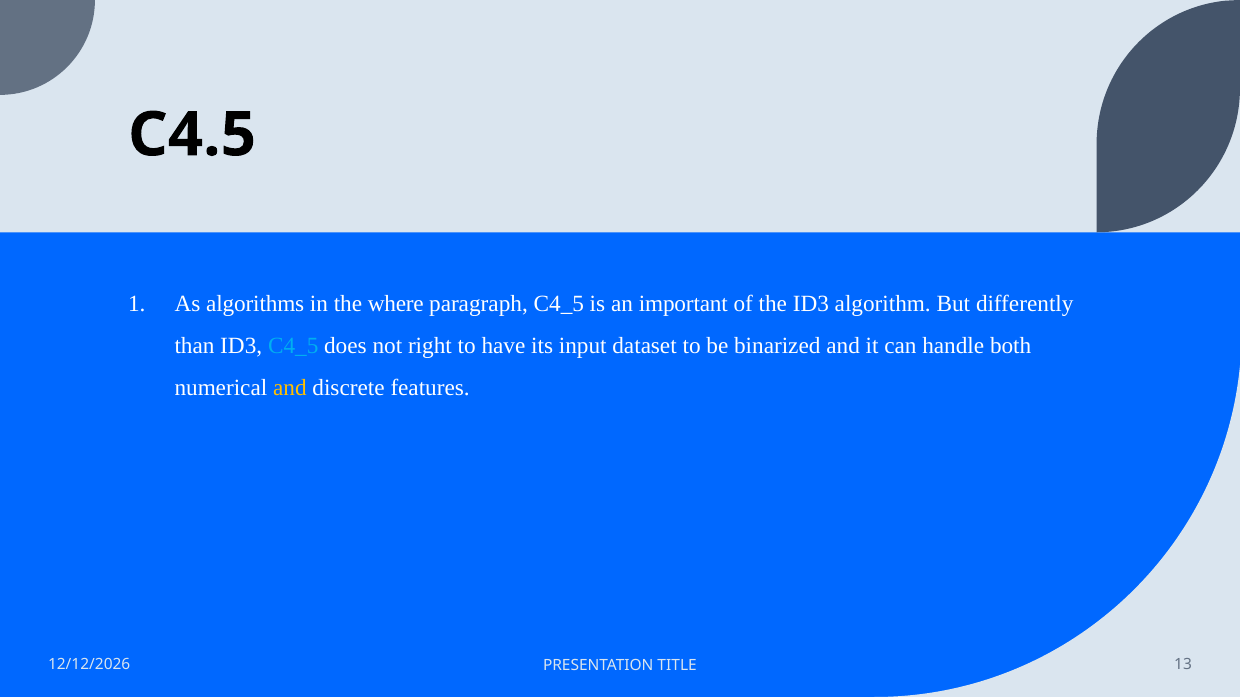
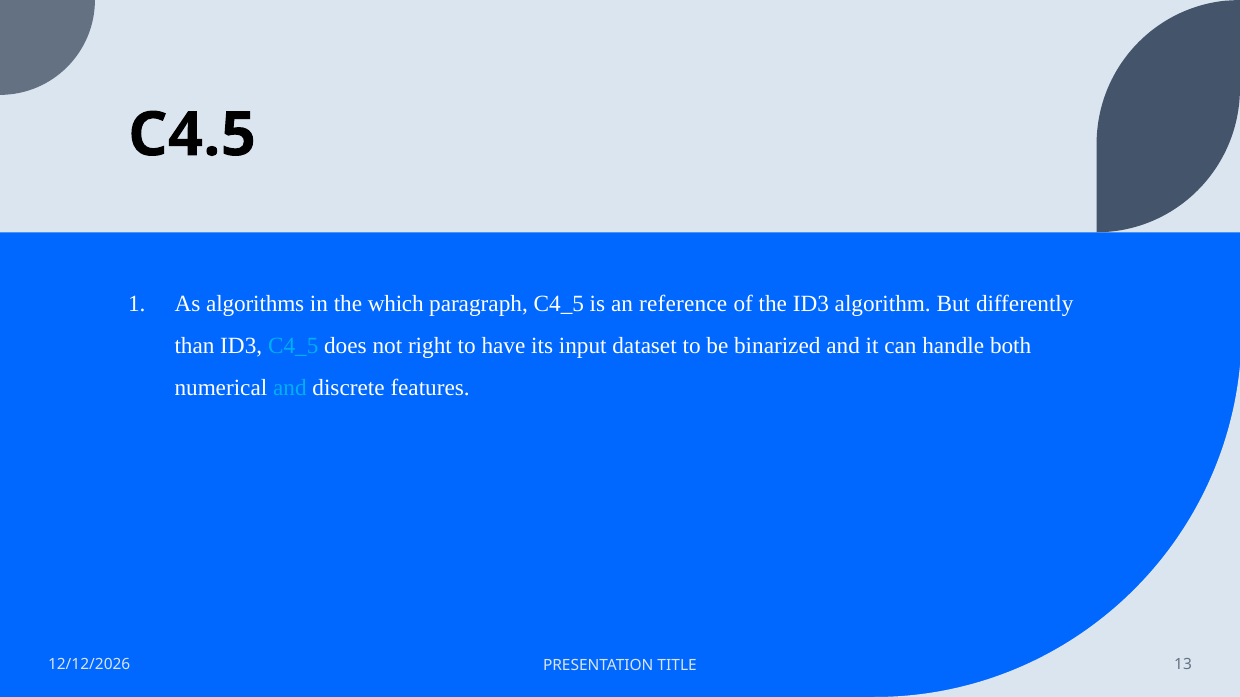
where: where -> which
important: important -> reference
and at (290, 388) colour: yellow -> light blue
